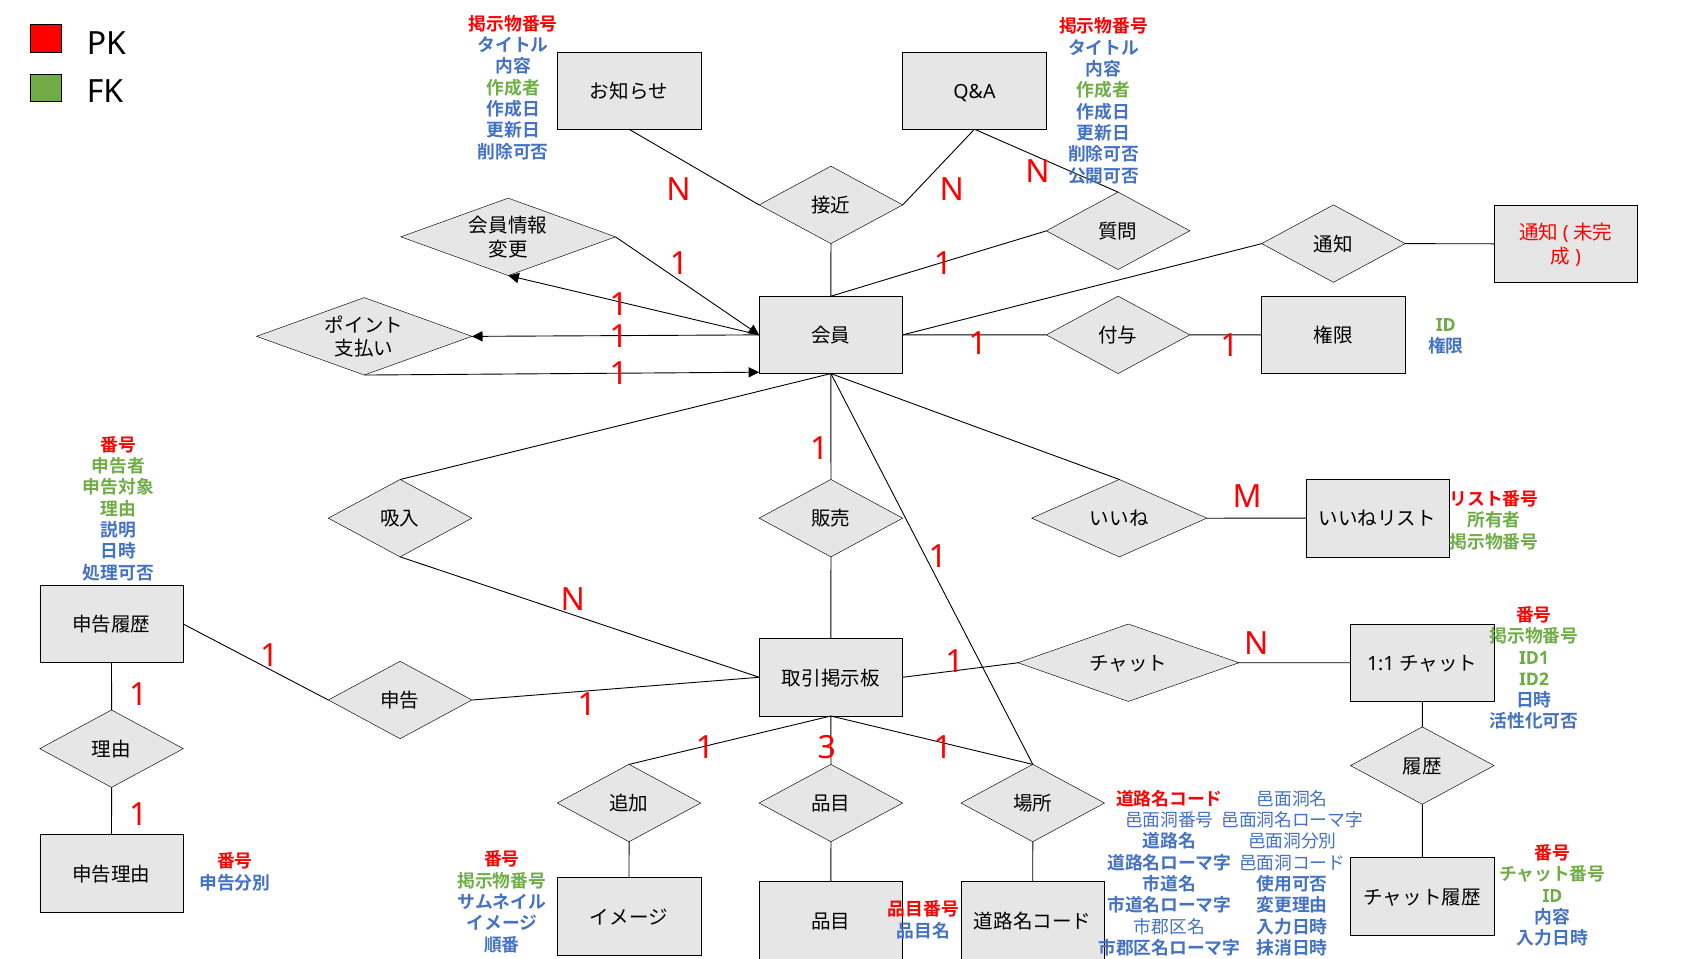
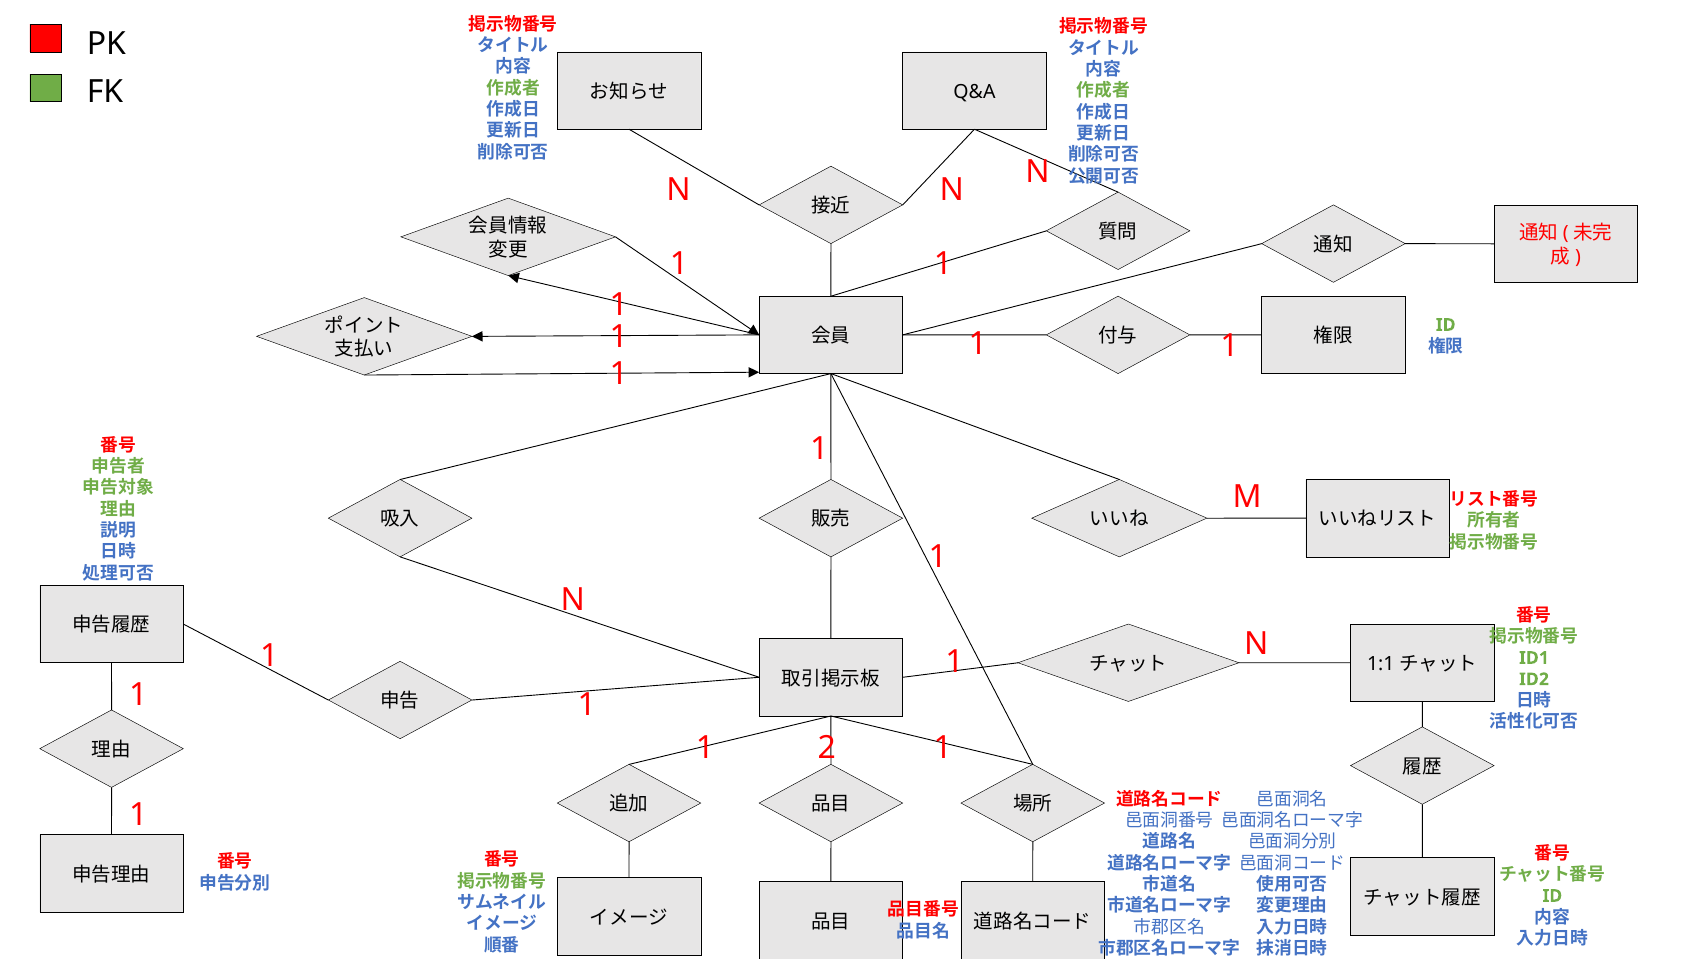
3: 3 -> 2
